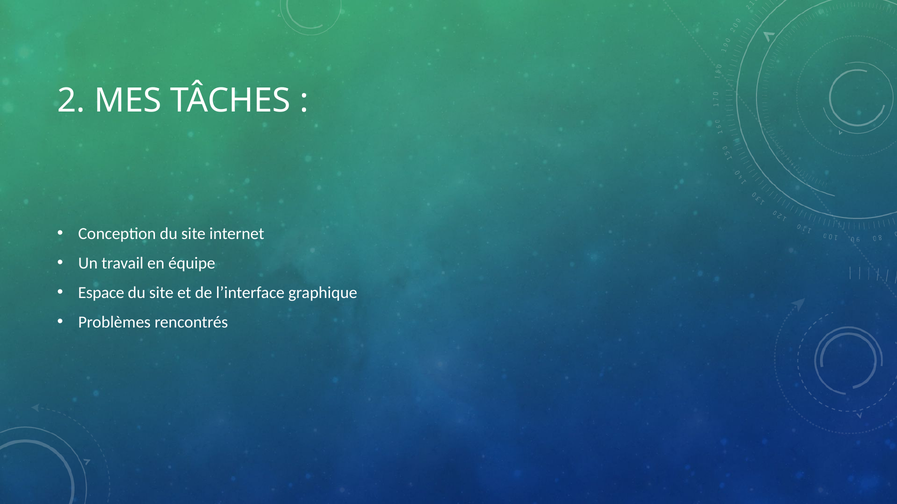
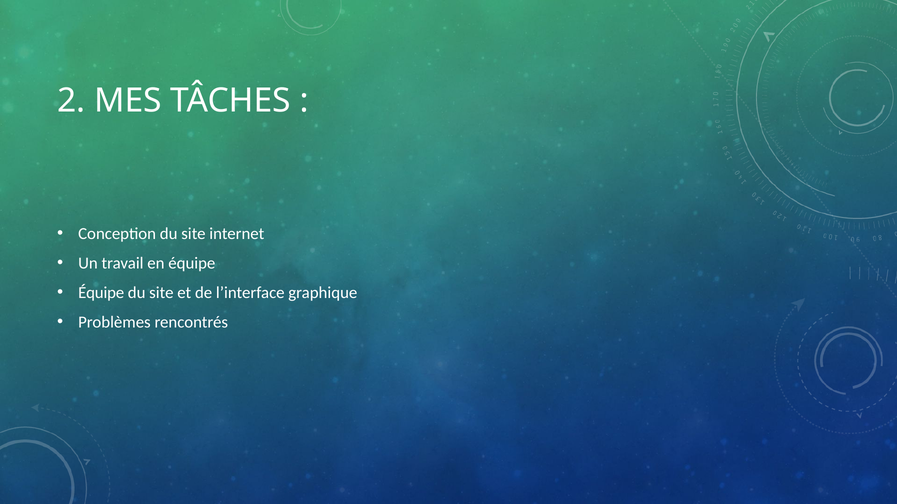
Espace at (101, 293): Espace -> Équipe
